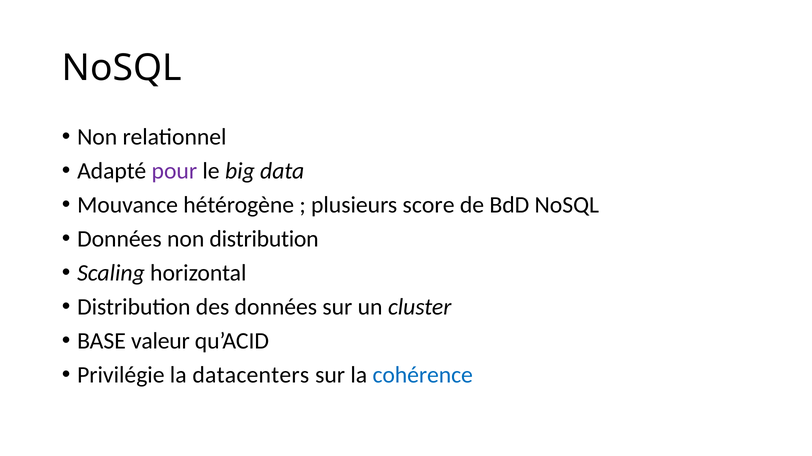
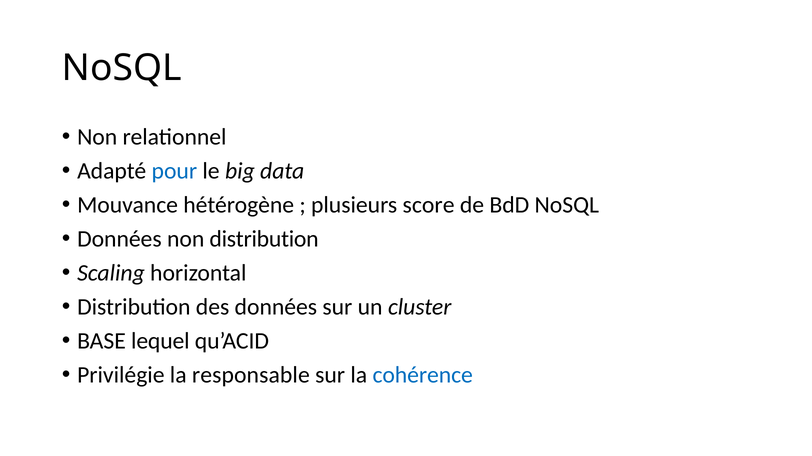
pour colour: purple -> blue
valeur: valeur -> lequel
datacenters: datacenters -> responsable
